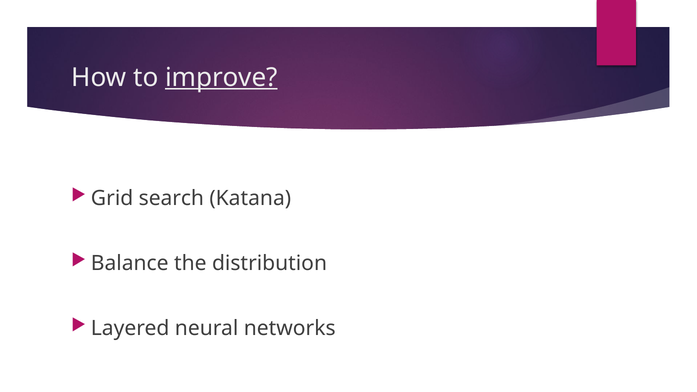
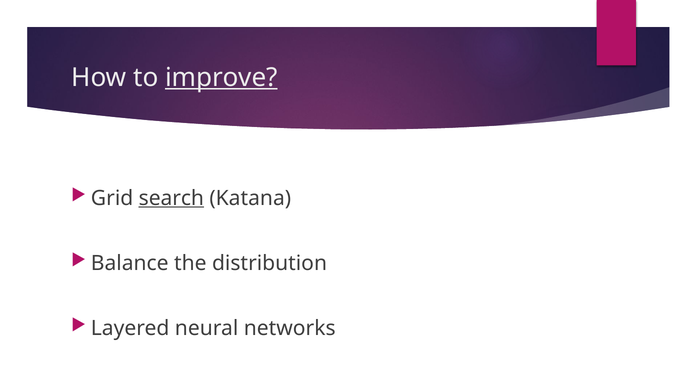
search underline: none -> present
